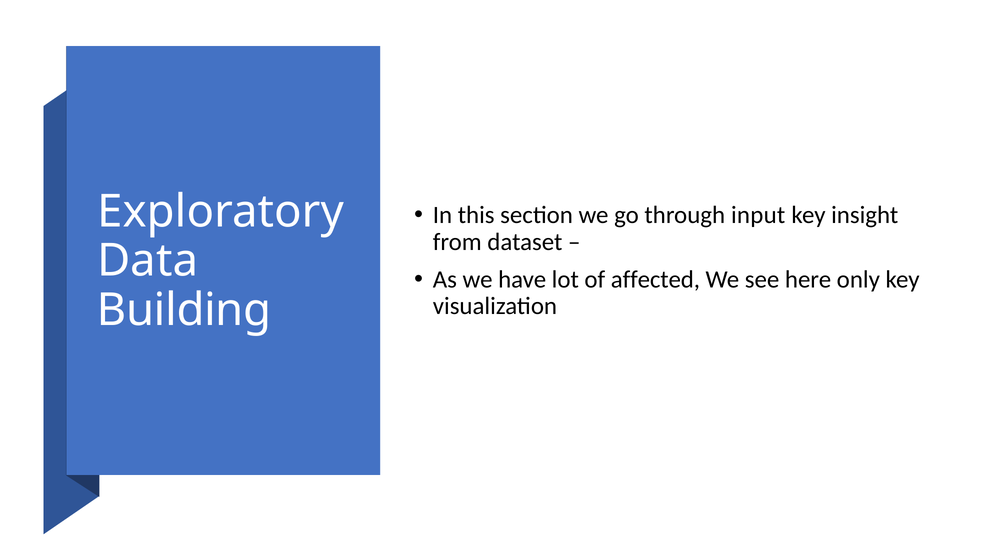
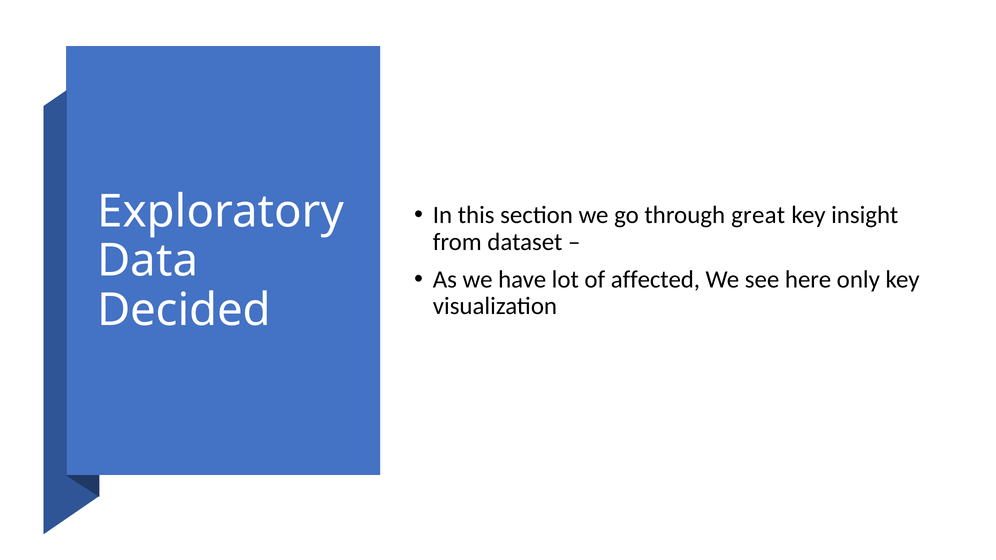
input: input -> great
Building: Building -> Decided
